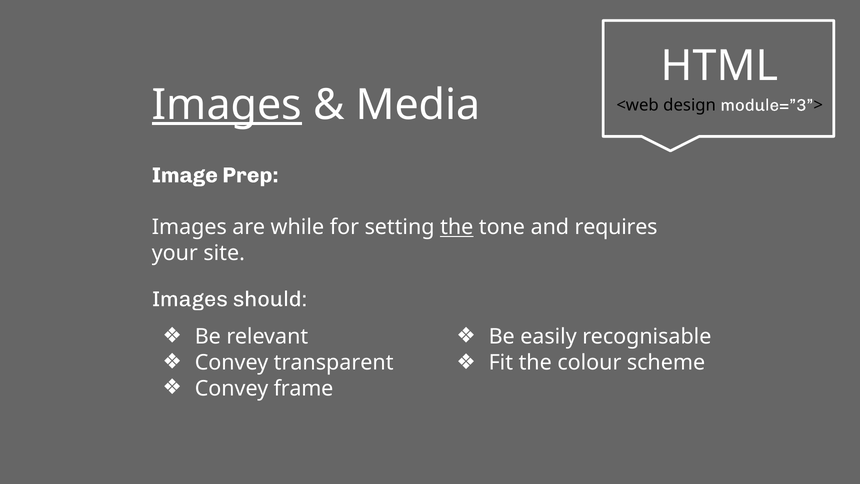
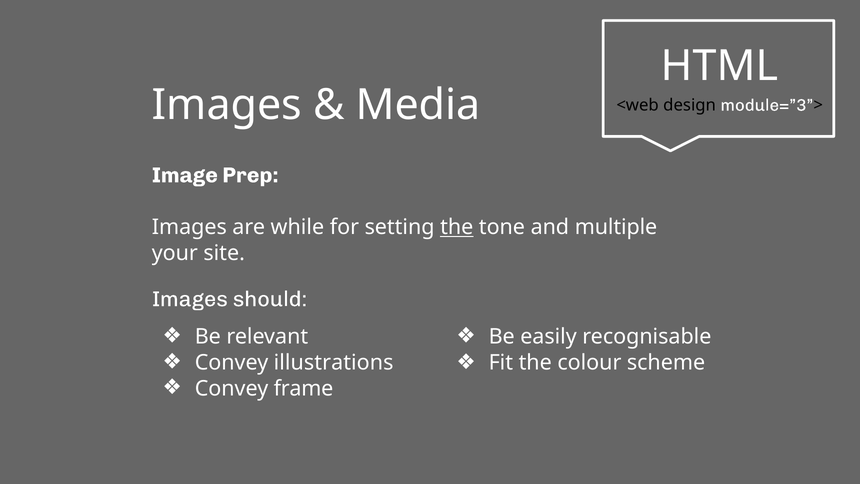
Images at (227, 105) underline: present -> none
requires: requires -> multiple
transparent: transparent -> illustrations
